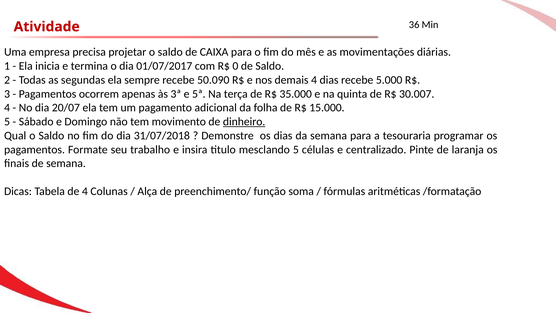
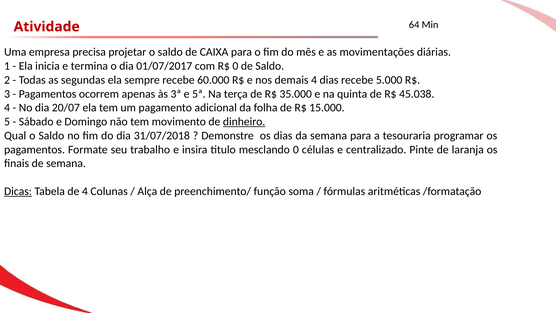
36: 36 -> 64
50.090: 50.090 -> 60.000
30.007: 30.007 -> 45.038
mesclando 5: 5 -> 0
Dicas underline: none -> present
